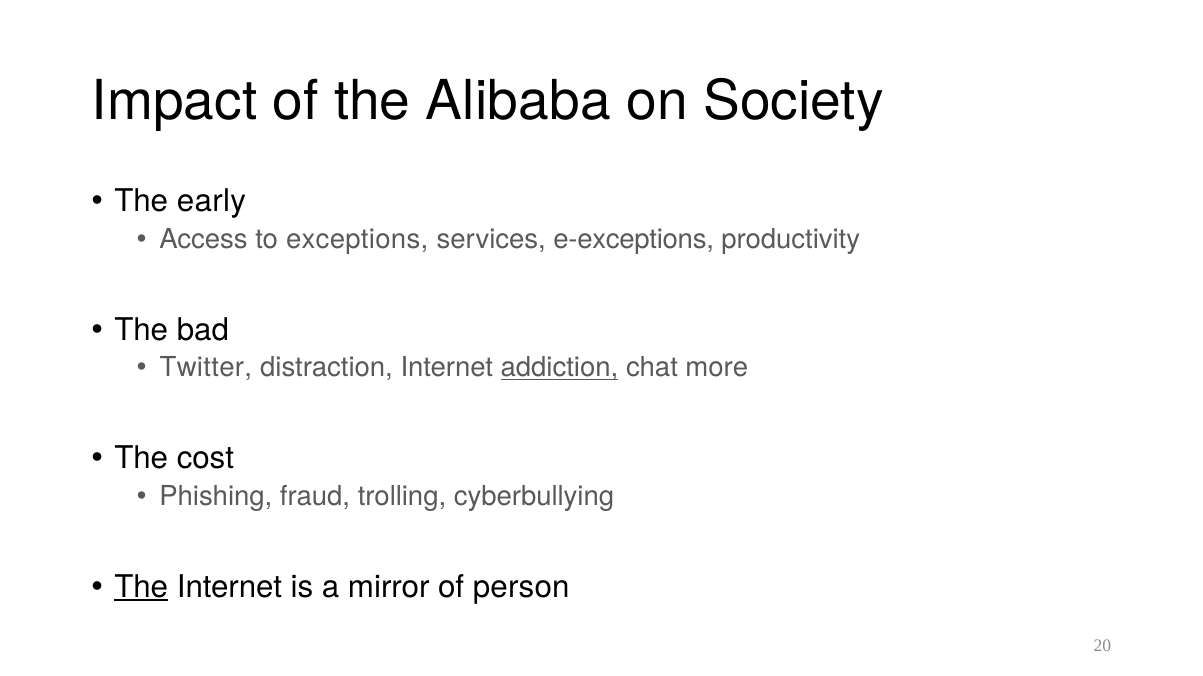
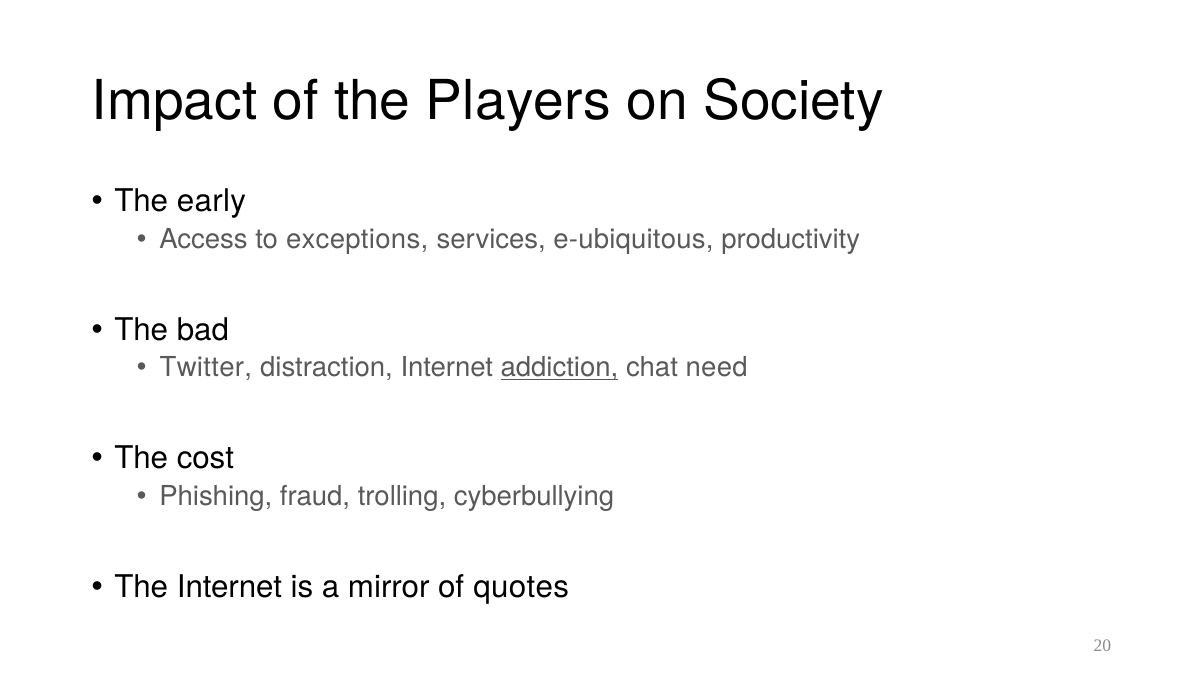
Alibaba: Alibaba -> Players
e-exceptions: e-exceptions -> e-ubiquitous
more: more -> need
The at (141, 588) underline: present -> none
person: person -> quotes
